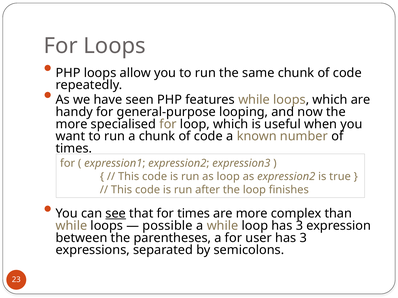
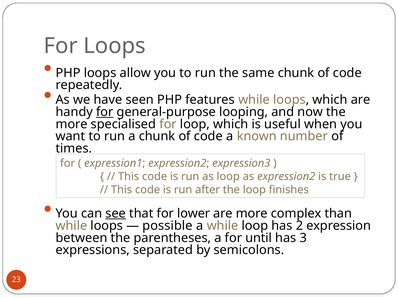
for at (105, 112) underline: none -> present
for times: times -> lower
loop has 3: 3 -> 2
user: user -> until
